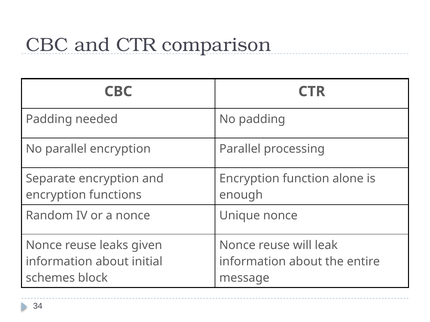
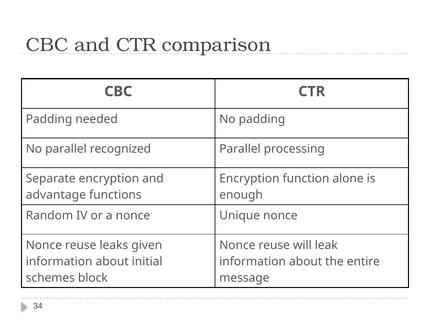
parallel encryption: encryption -> recognized
encryption at (56, 195): encryption -> advantage
